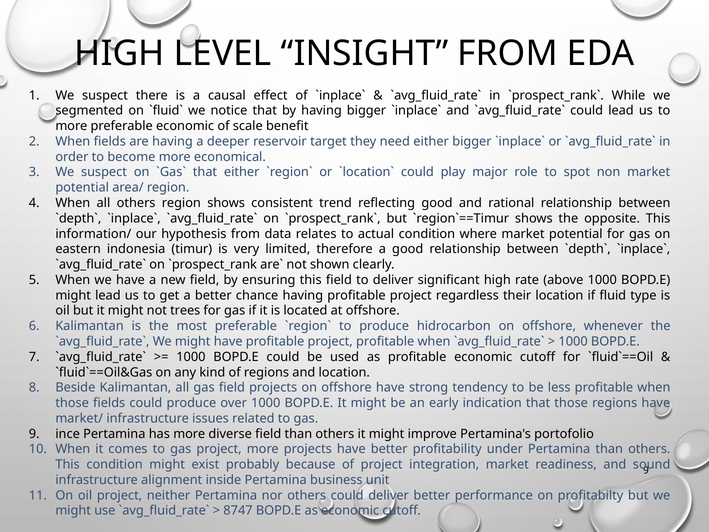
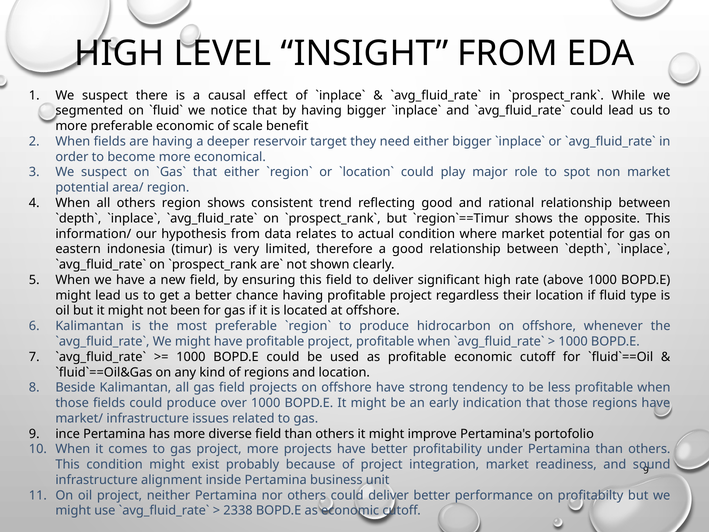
trees: trees -> been
8747: 8747 -> 2338
